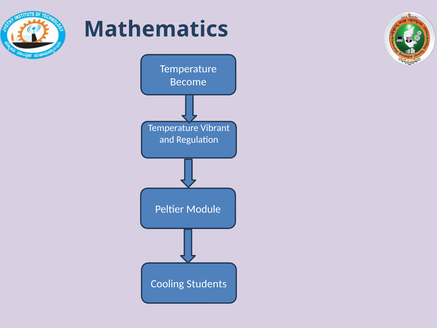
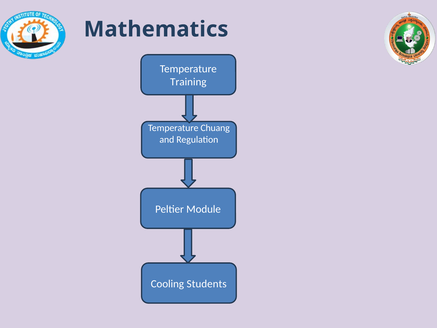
Become: Become -> Training
Vibrant: Vibrant -> Chuang
